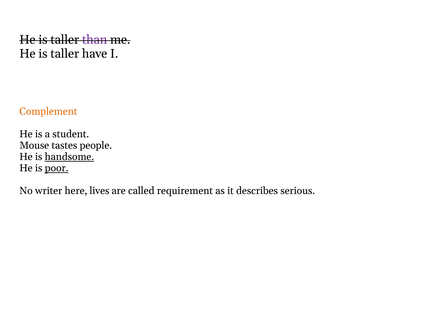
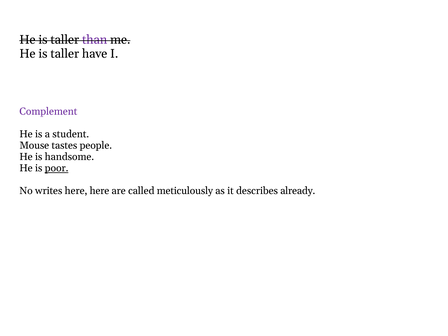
Complement colour: orange -> purple
handsome underline: present -> none
writer: writer -> writes
here lives: lives -> here
requirement: requirement -> meticulously
serious: serious -> already
